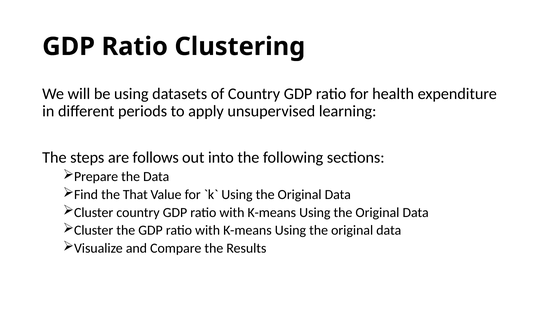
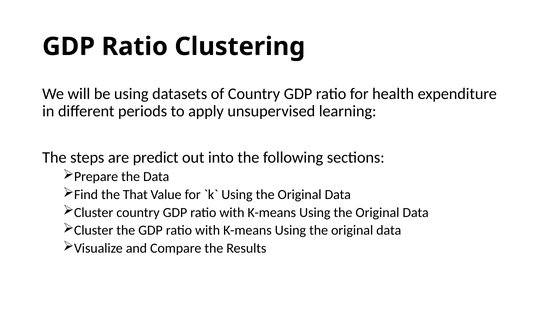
follows: follows -> predict
